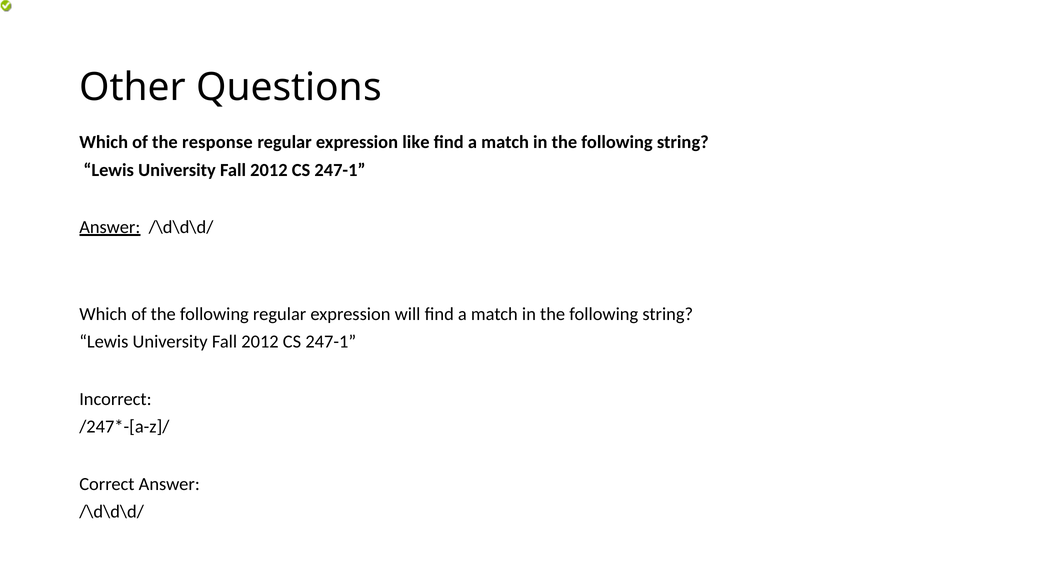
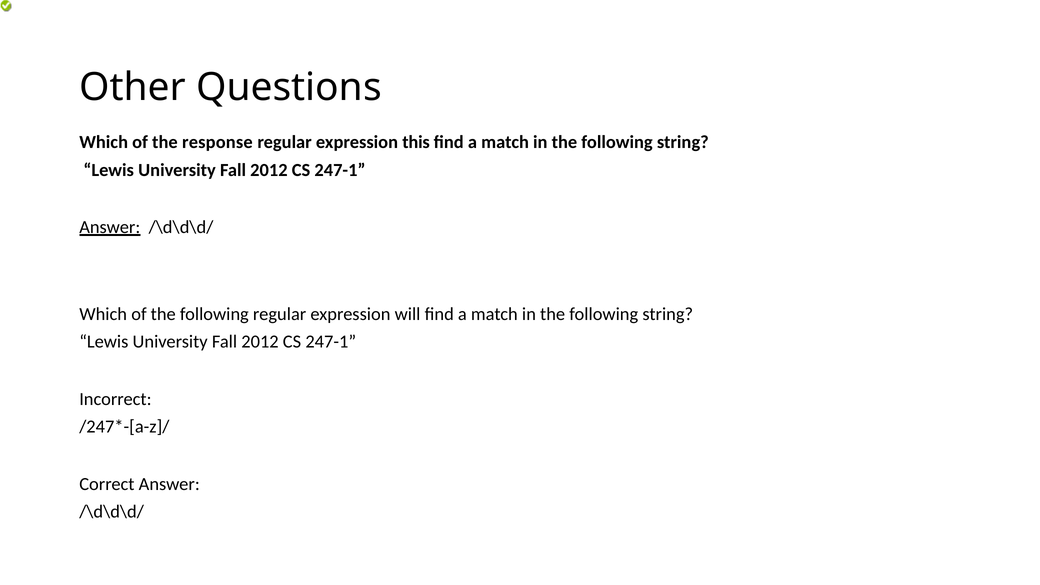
like: like -> this
